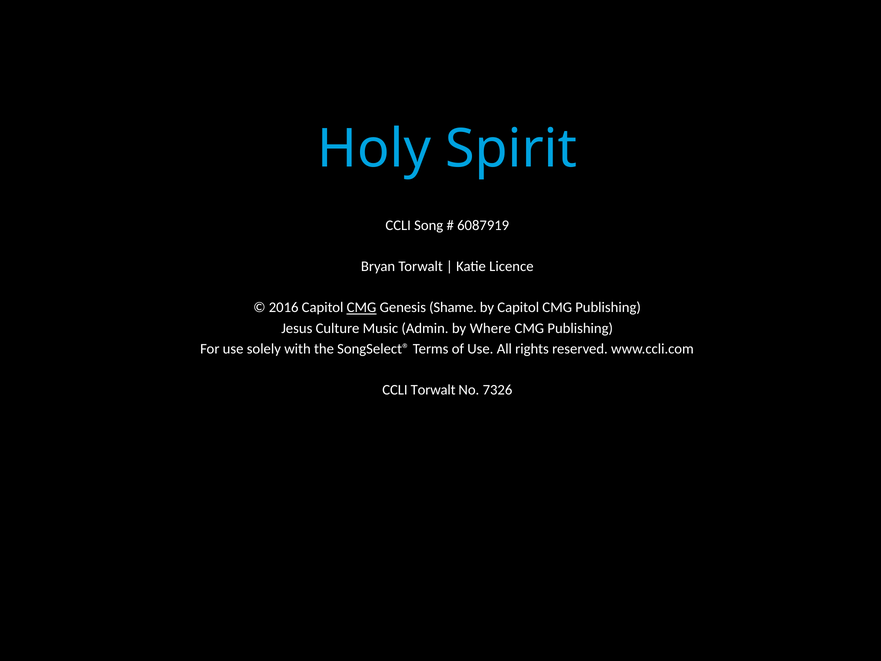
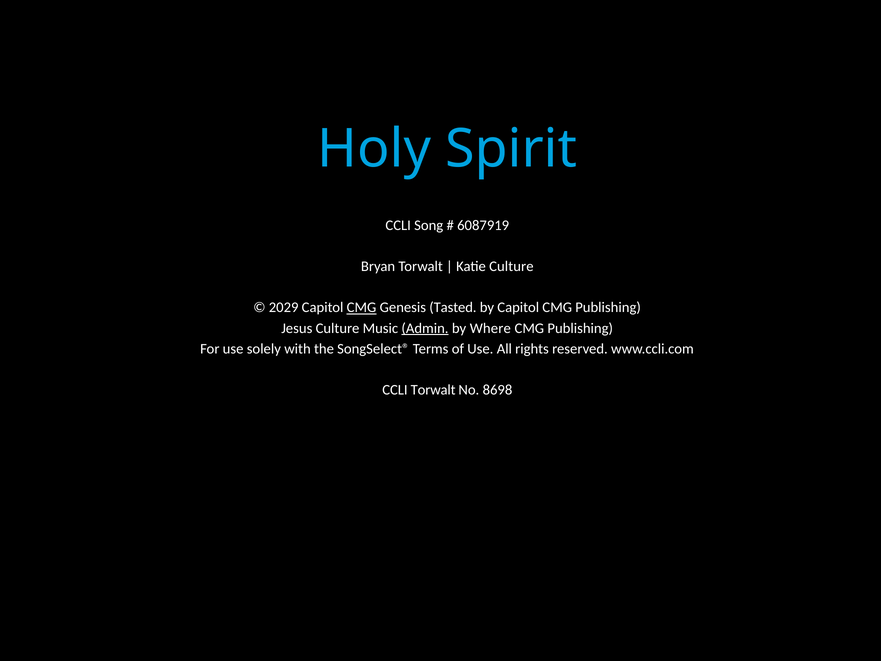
Katie Licence: Licence -> Culture
2016: 2016 -> 2029
Shame: Shame -> Tasted
Admin underline: none -> present
7326: 7326 -> 8698
